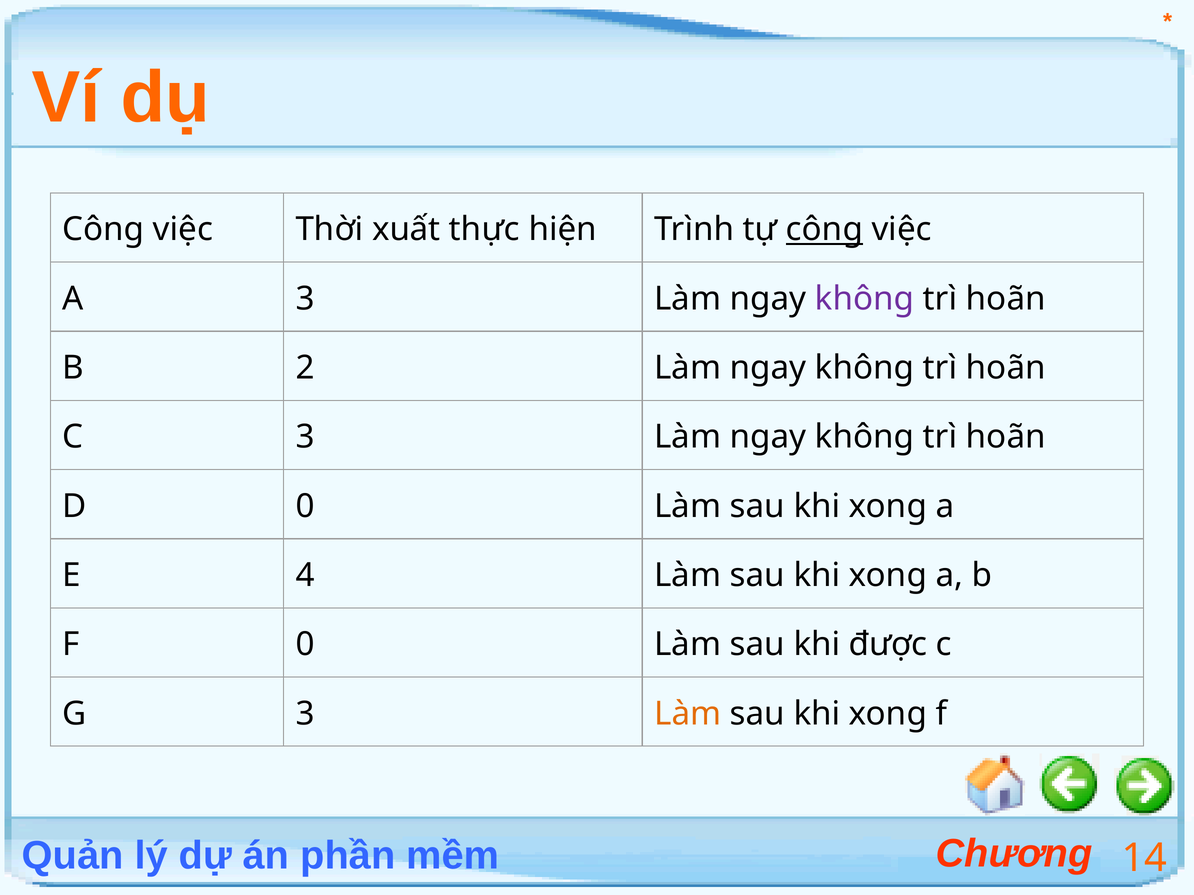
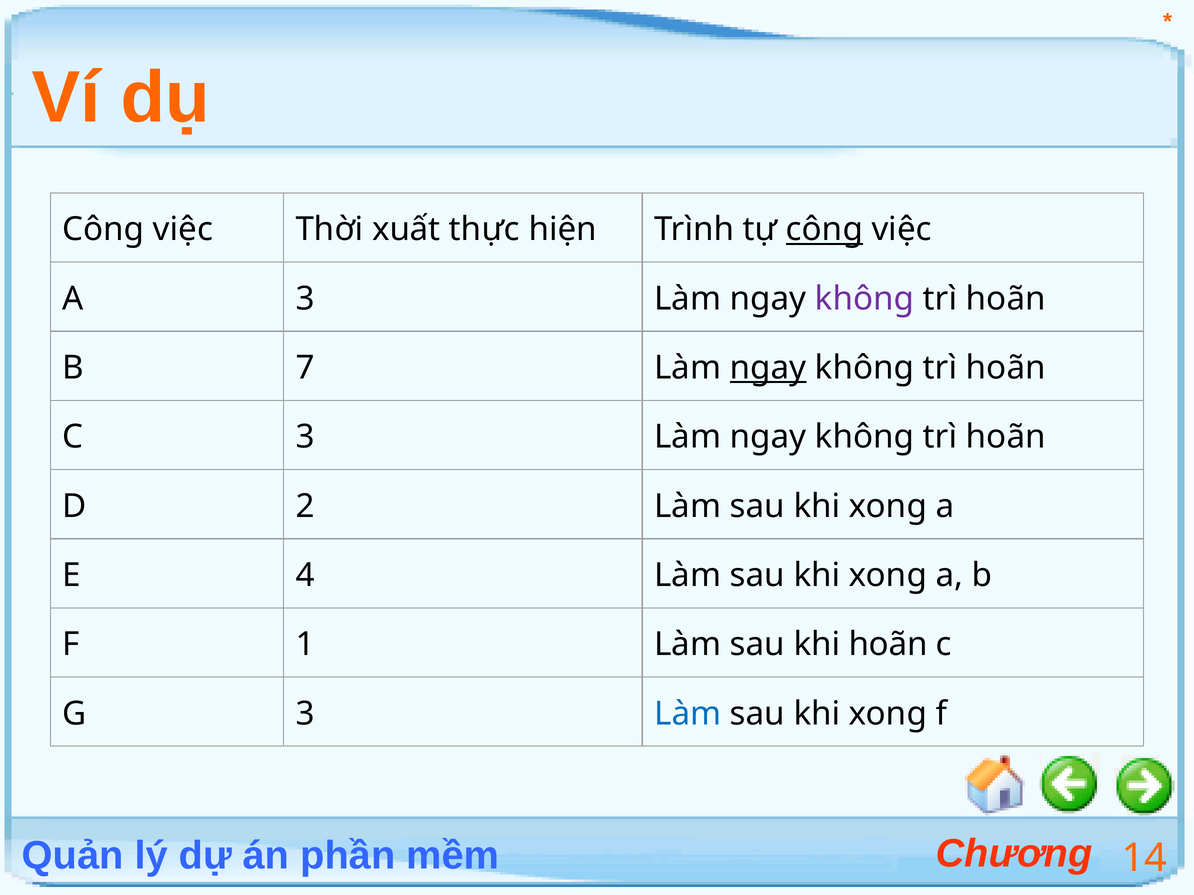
2: 2 -> 7
ngay at (768, 368) underline: none -> present
D 0: 0 -> 2
F 0: 0 -> 1
khi được: được -> hoãn
Làm at (688, 714) colour: orange -> blue
